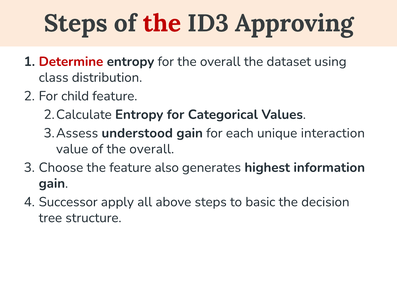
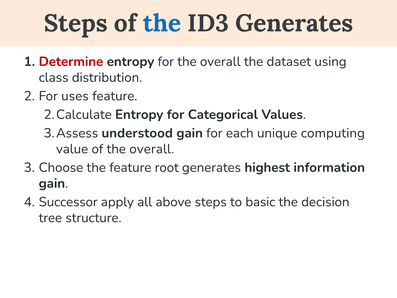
the at (162, 23) colour: red -> blue
ID3 Approving: Approving -> Generates
child: child -> uses
interaction: interaction -> computing
also: also -> root
